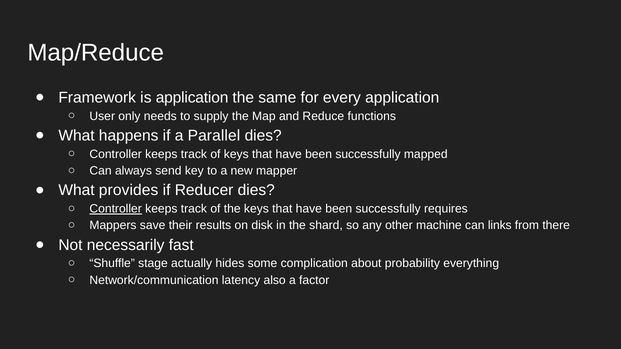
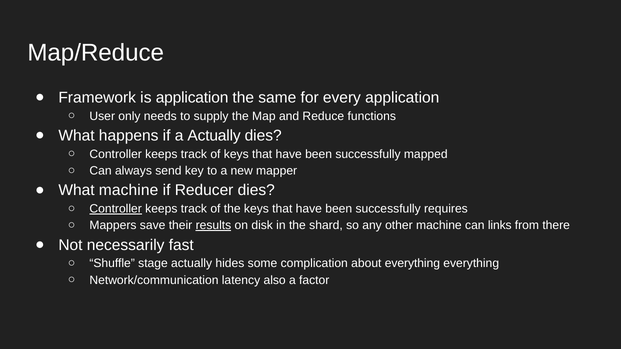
a Parallel: Parallel -> Actually
What provides: provides -> machine
results underline: none -> present
about probability: probability -> everything
